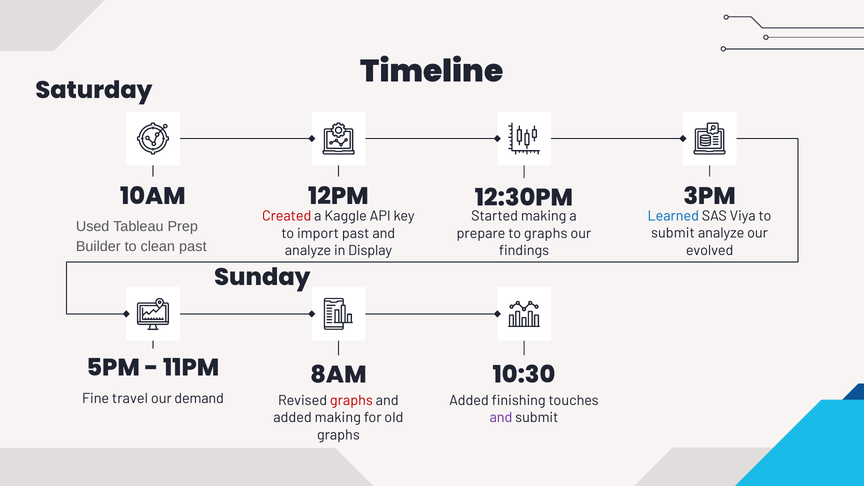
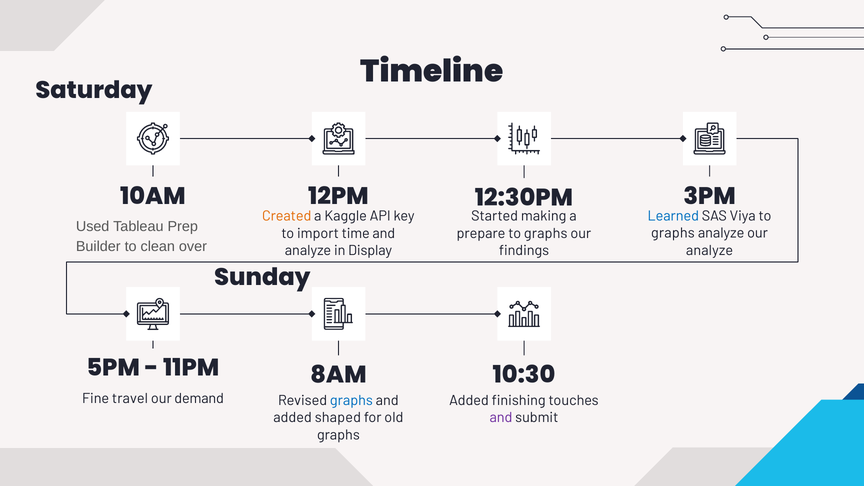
Created colour: red -> orange
submit at (673, 233): submit -> graphs
import past: past -> time
clean past: past -> over
evolved at (710, 251): evolved -> analyze
graphs at (351, 400) colour: red -> blue
added making: making -> shaped
